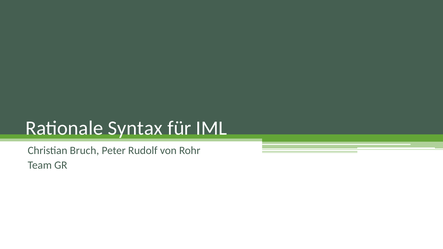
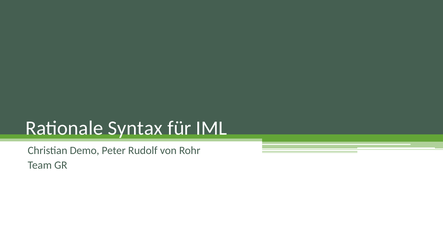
Bruch: Bruch -> Demo
